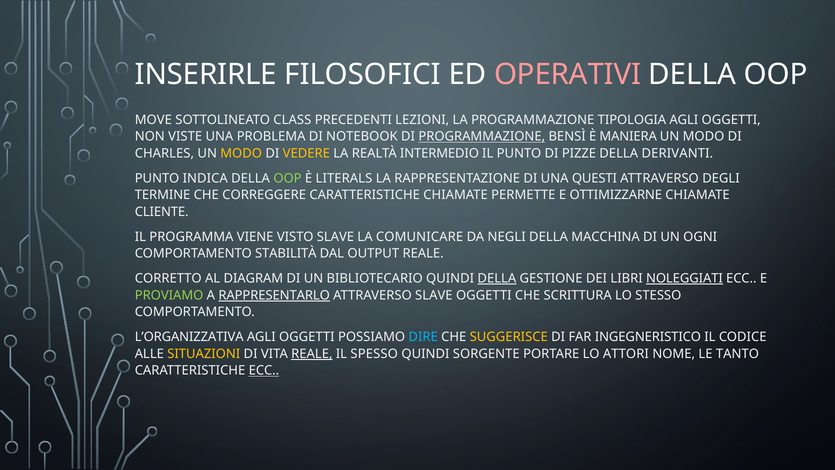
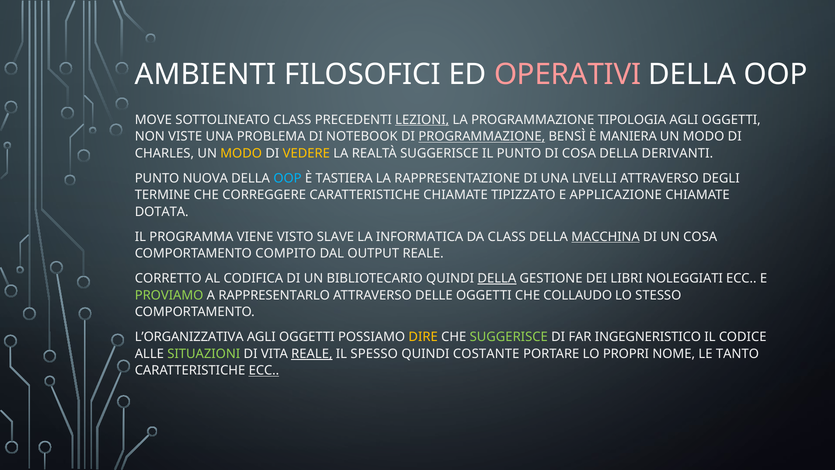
INSERIRLE: INSERIRLE -> AMBIENTI
LEZIONI underline: none -> present
REALTÀ INTERMEDIO: INTERMEDIO -> SUGGERISCE
DI PIZZE: PIZZE -> COSA
INDICA: INDICA -> NUOVA
OOP at (288, 178) colour: light green -> light blue
LITERALS: LITERALS -> TASTIERA
QUESTI: QUESTI -> LIVELLI
PERMETTE: PERMETTE -> TIPIZZATO
OTTIMIZZARNE: OTTIMIZZARNE -> APPLICAZIONE
CLIENTE: CLIENTE -> DOTATA
COMUNICARE: COMUNICARE -> INFORMATICA
DA NEGLI: NEGLI -> CLASS
MACCHINA underline: none -> present
UN OGNI: OGNI -> COSA
STABILITÀ: STABILITÀ -> COMPITO
DIAGRAM: DIAGRAM -> CODIFICA
NOLEGGIATI underline: present -> none
RAPPRESENTARLO underline: present -> none
ATTRAVERSO SLAVE: SLAVE -> DELLE
SCRITTURA: SCRITTURA -> COLLAUDO
DIRE colour: light blue -> yellow
SUGGERISCE at (509, 337) colour: yellow -> light green
SITUAZIONI colour: yellow -> light green
SORGENTE: SORGENTE -> COSTANTE
ATTORI: ATTORI -> PROPRI
